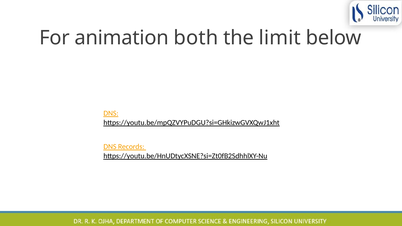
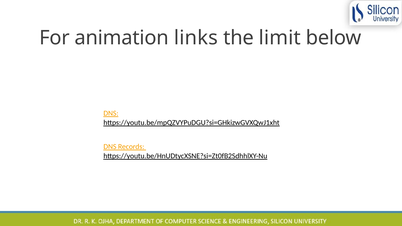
both: both -> links
